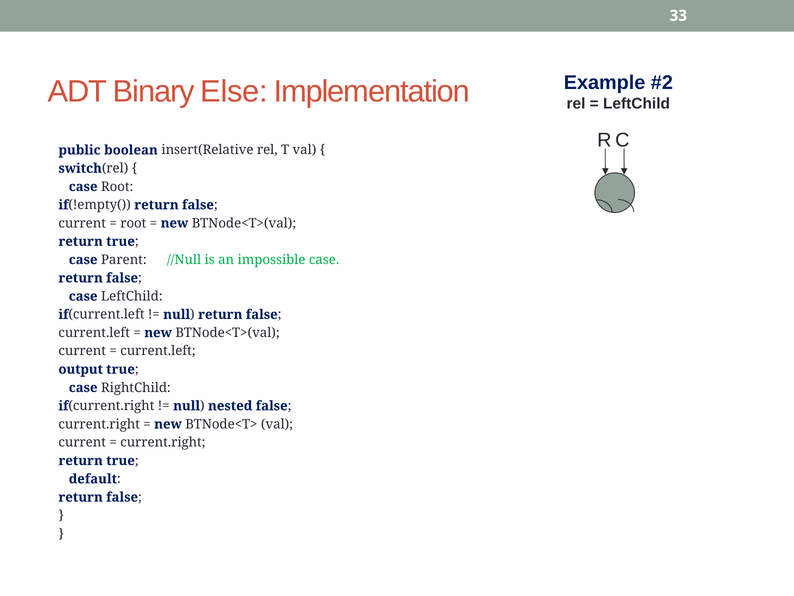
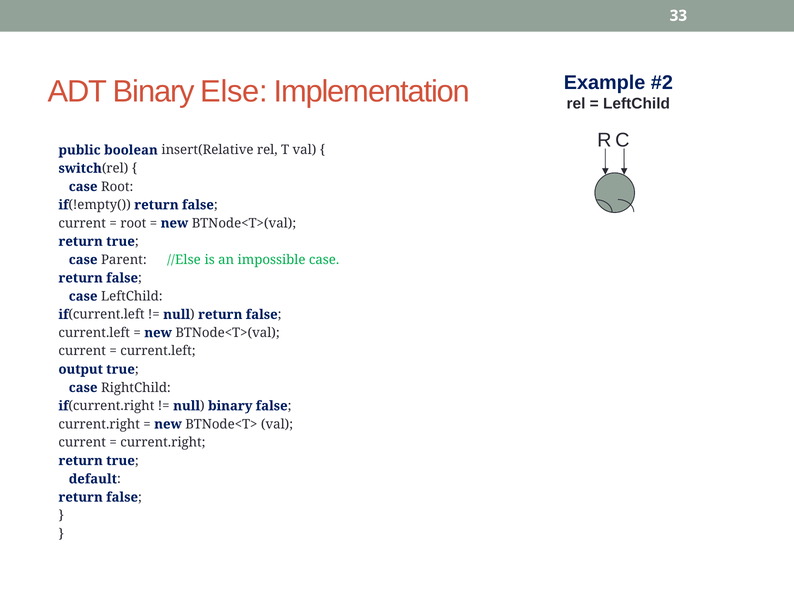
//Null: //Null -> //Else
null nested: nested -> binary
